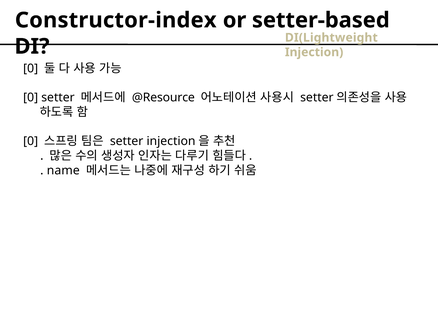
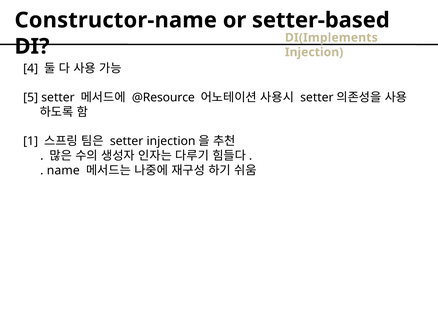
Constructor-index: Constructor-index -> Constructor-name
DI(Lightweight: DI(Lightweight -> DI(Implements
0 at (31, 68): 0 -> 4
0 at (31, 98): 0 -> 5
0 at (31, 141): 0 -> 1
